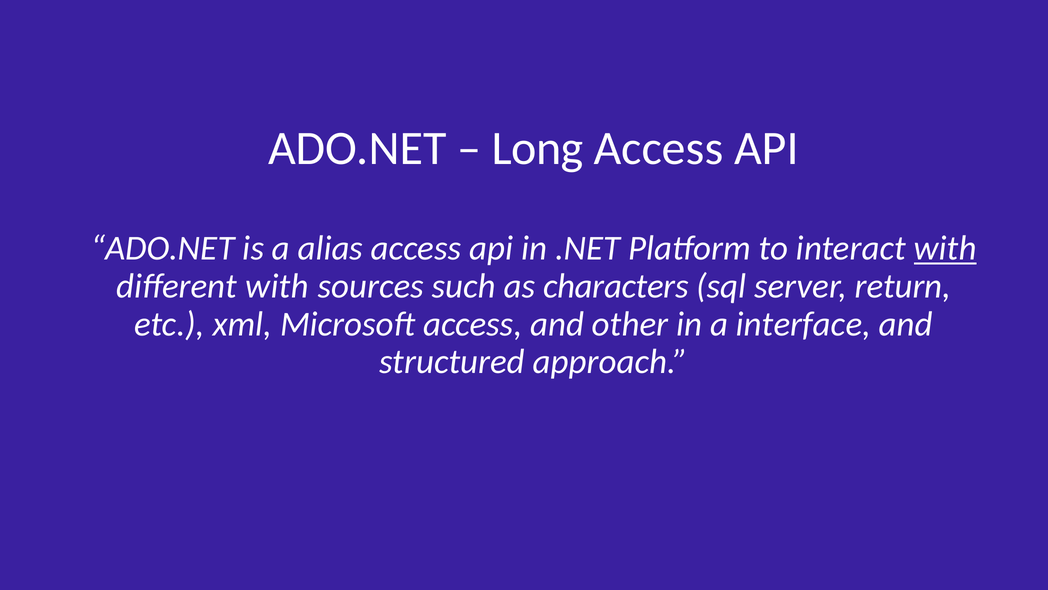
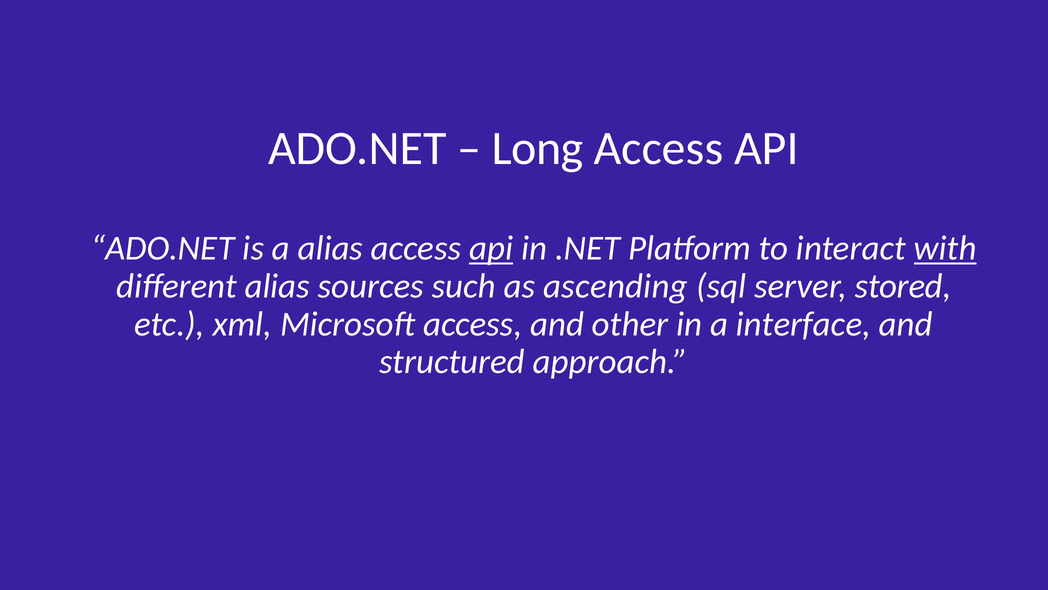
api at (491, 248) underline: none -> present
different with: with -> alias
characters: characters -> ascending
return: return -> stored
